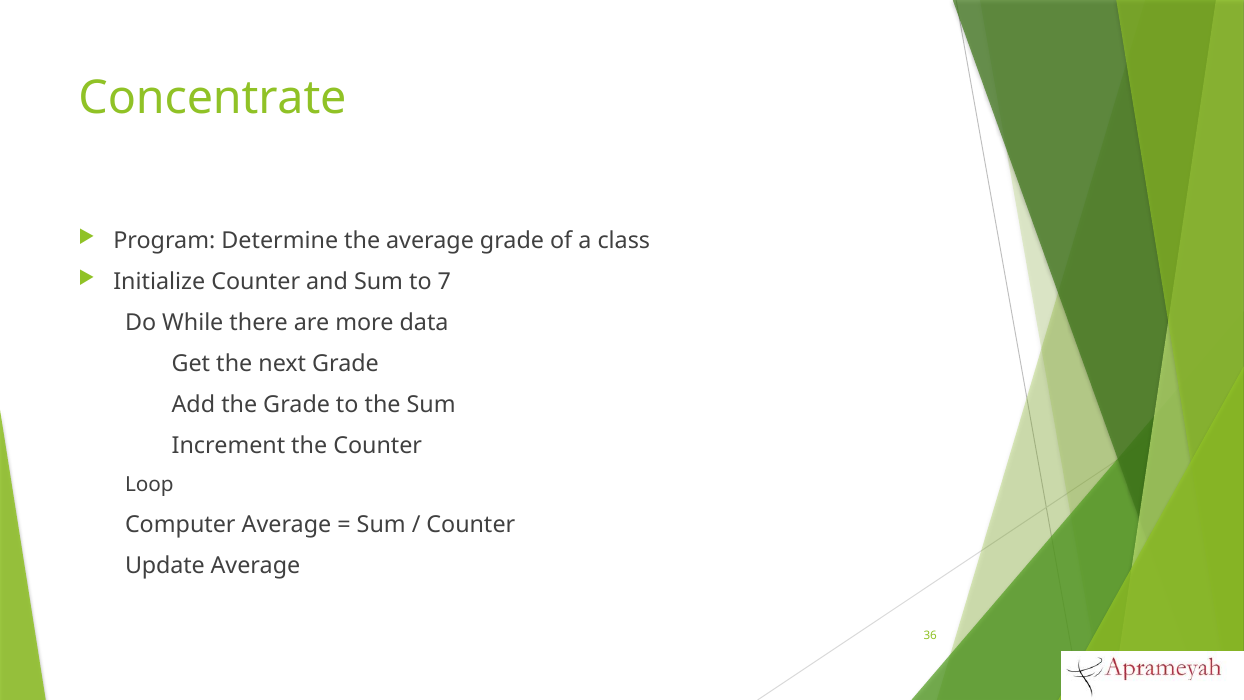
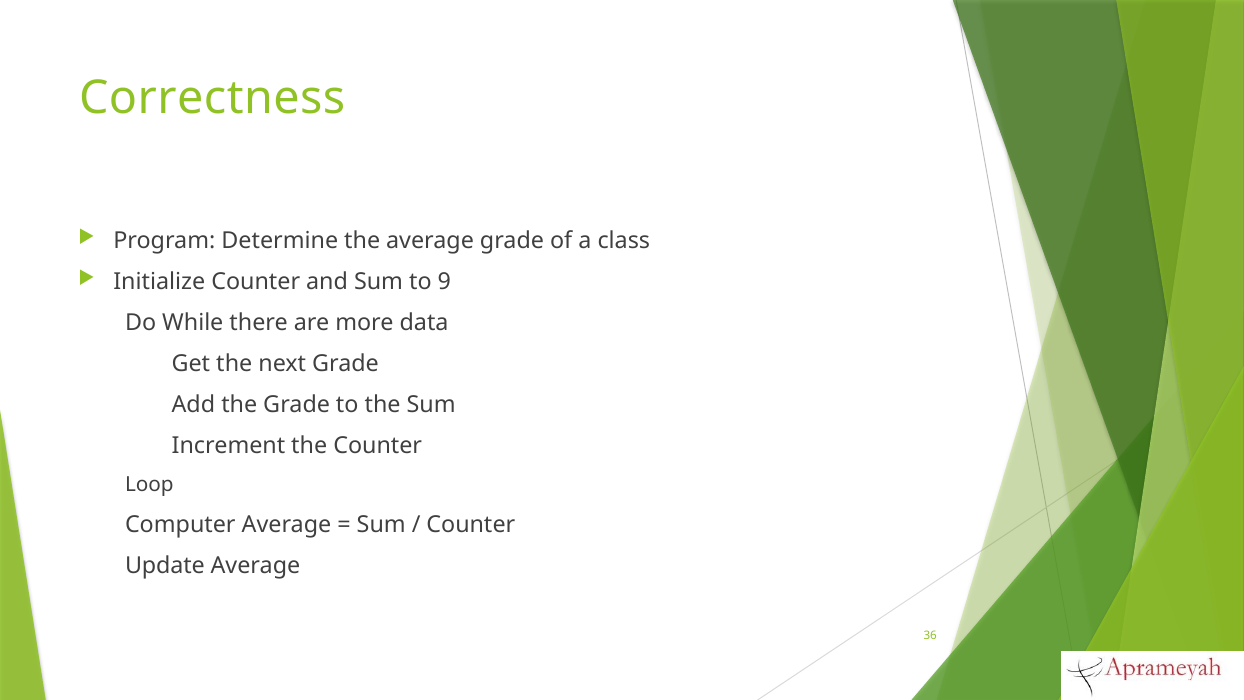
Concentrate: Concentrate -> Correctness
7: 7 -> 9
